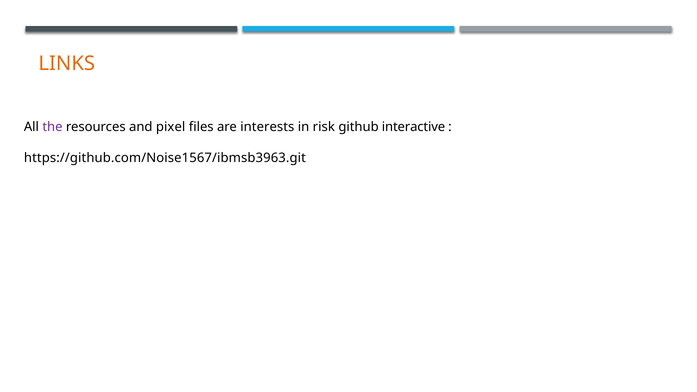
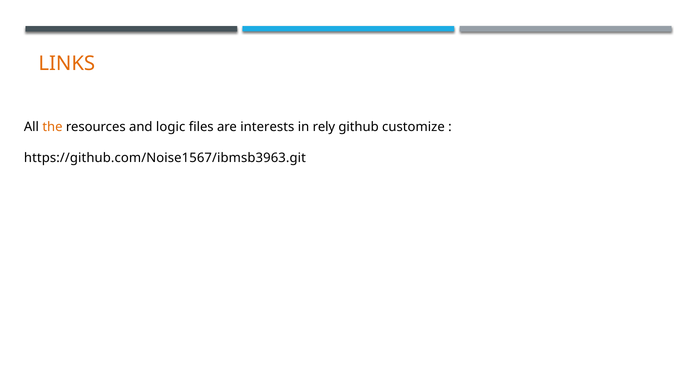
the colour: purple -> orange
pixel: pixel -> logic
risk: risk -> rely
interactive: interactive -> customize
